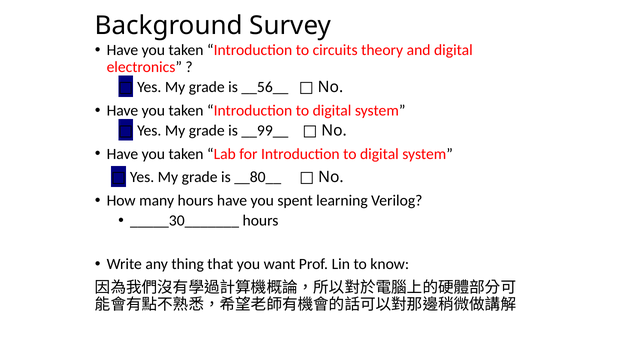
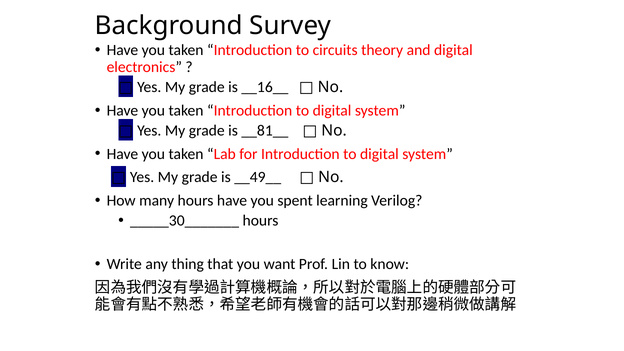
__56__: __56__ -> __16__
__99__: __99__ -> __81__
__80__: __80__ -> __49__
